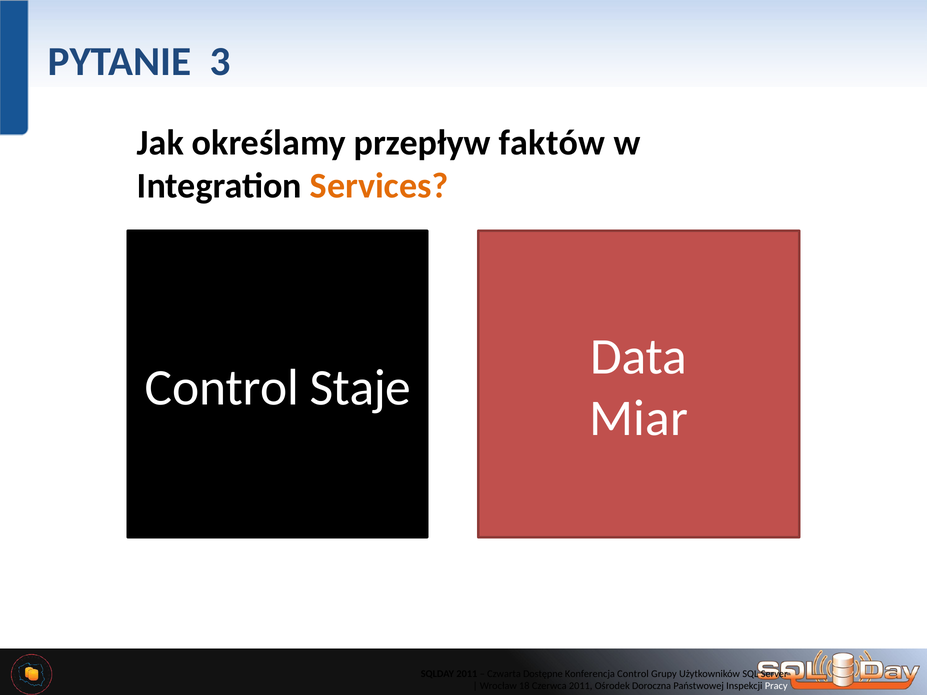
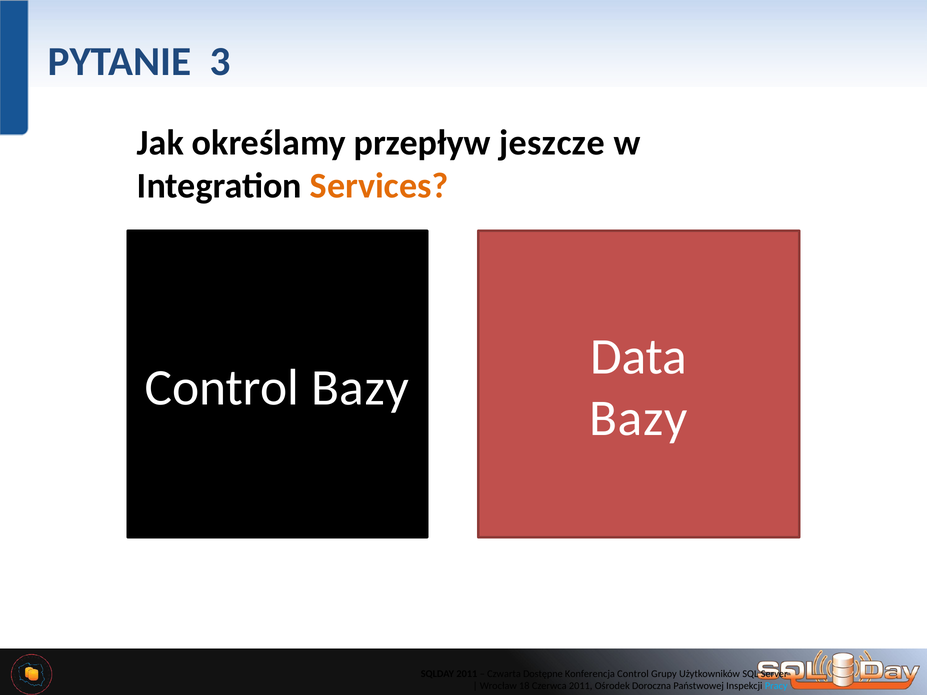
faktów: faktów -> jeszcze
Control Staje: Staje -> Bazy
Miar at (639, 419): Miar -> Bazy
Pracy colour: white -> light blue
